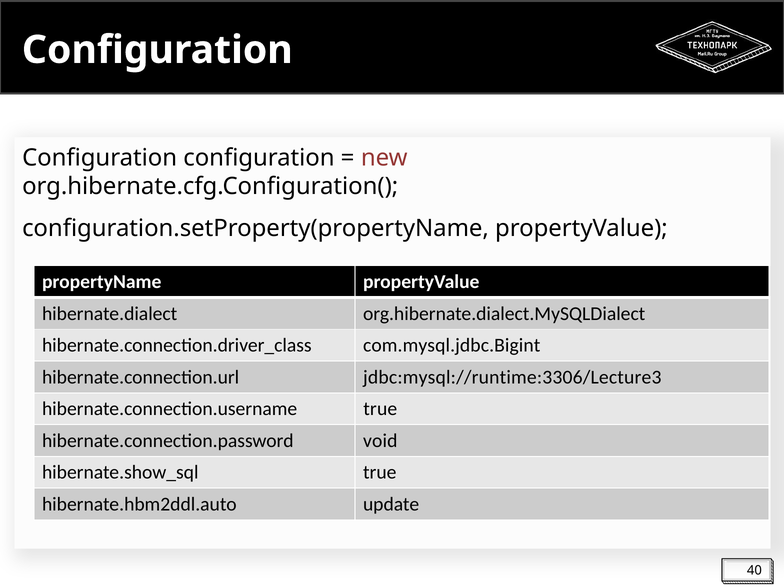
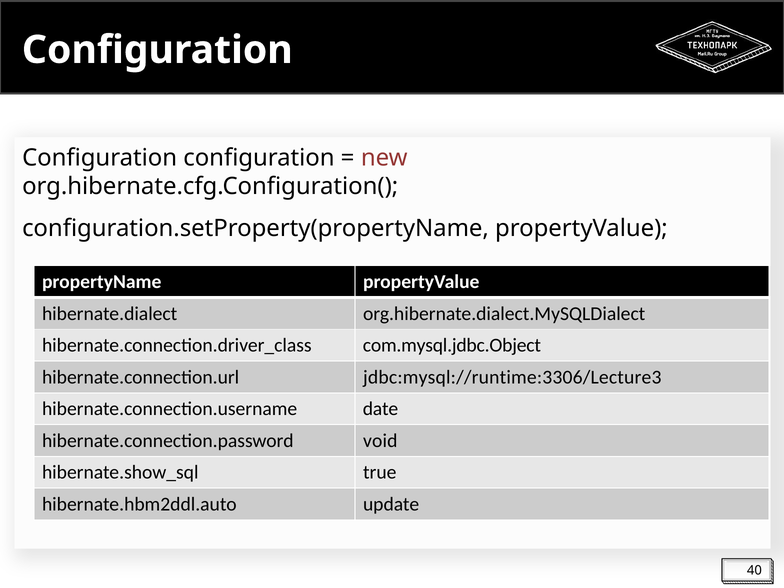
com.mysql.jdbc.Bigint: com.mysql.jdbc.Bigint -> com.mysql.jdbc.Object
hibernate.connection.username true: true -> date
